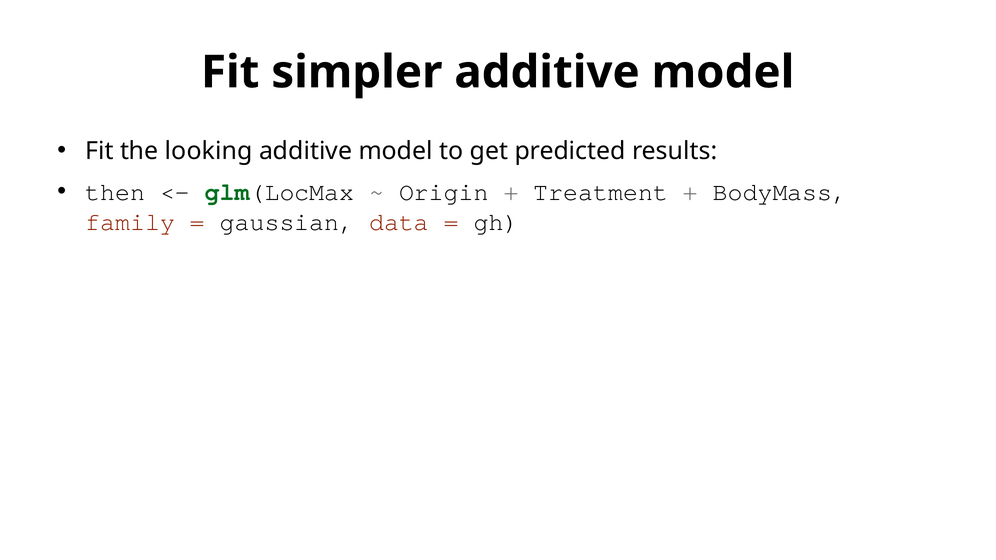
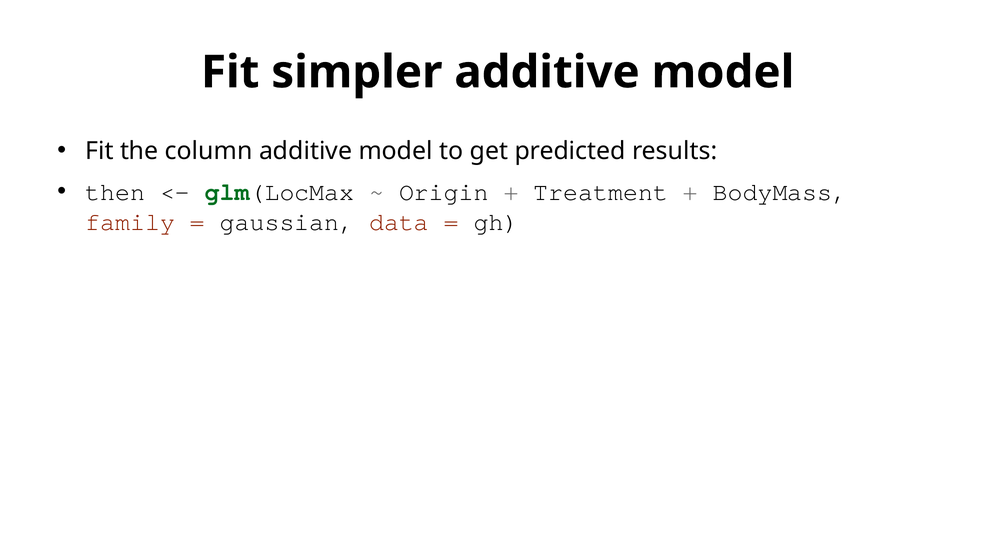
looking: looking -> column
